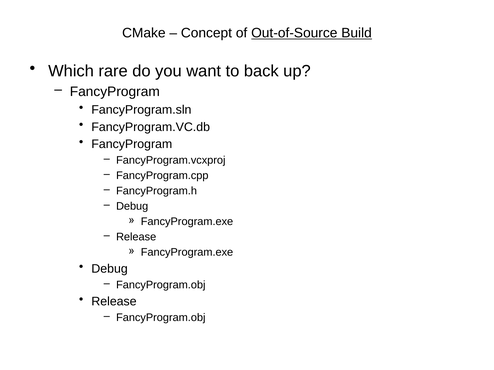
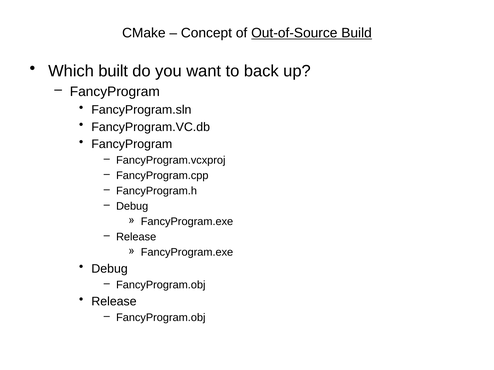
rare: rare -> built
